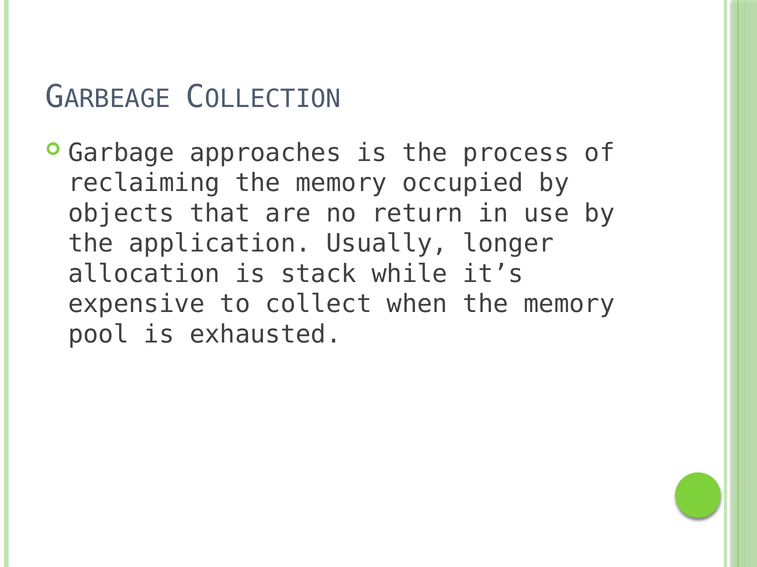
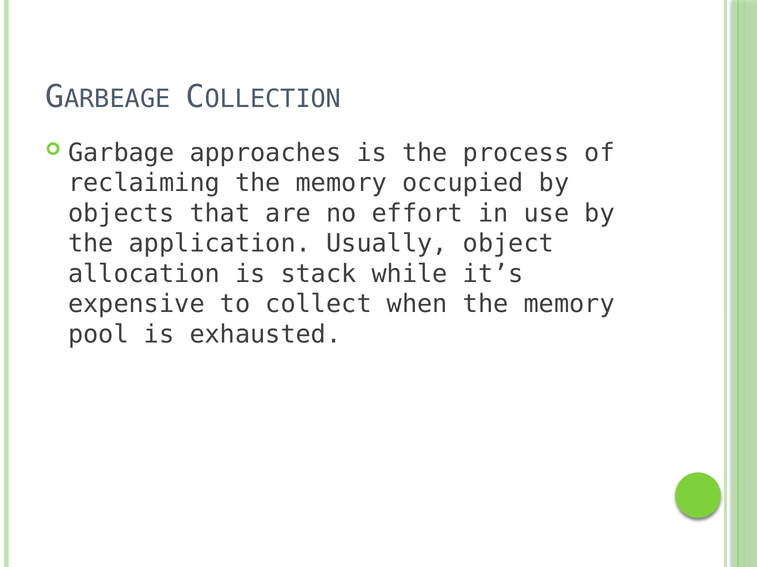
return: return -> effort
longer: longer -> object
